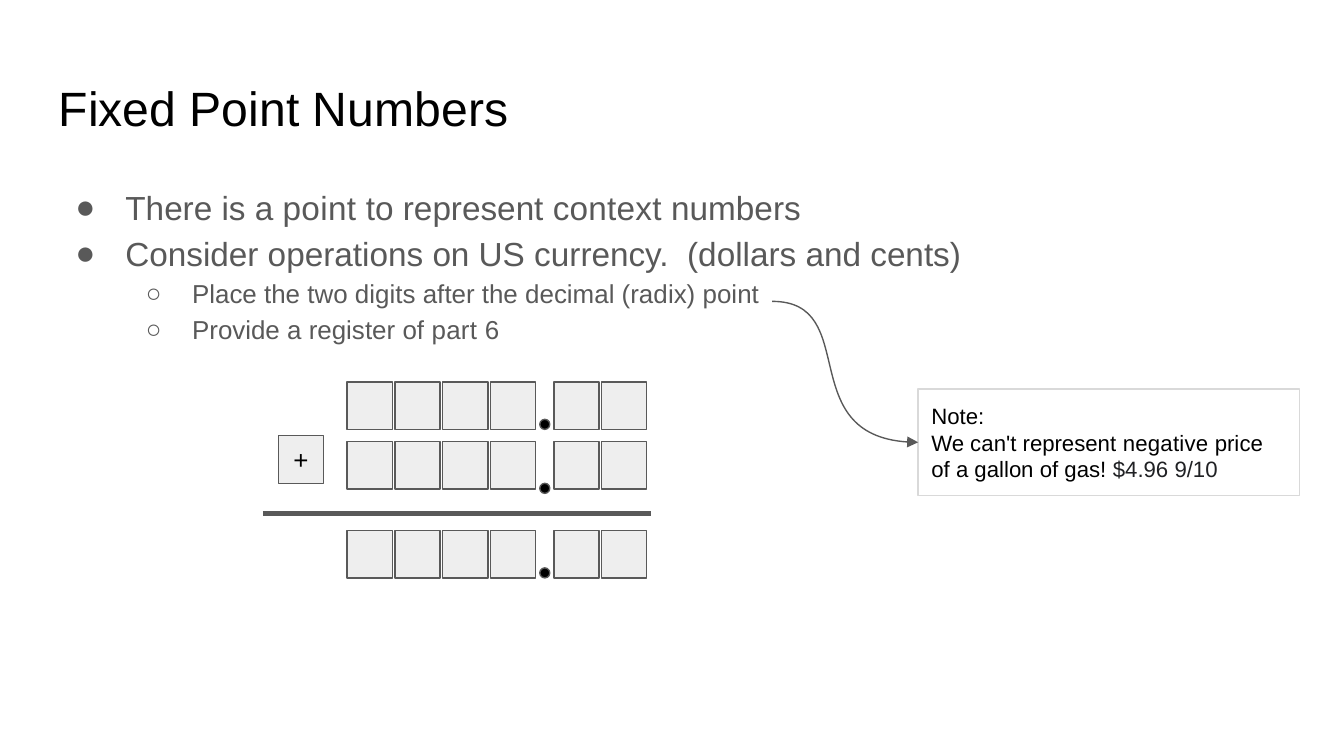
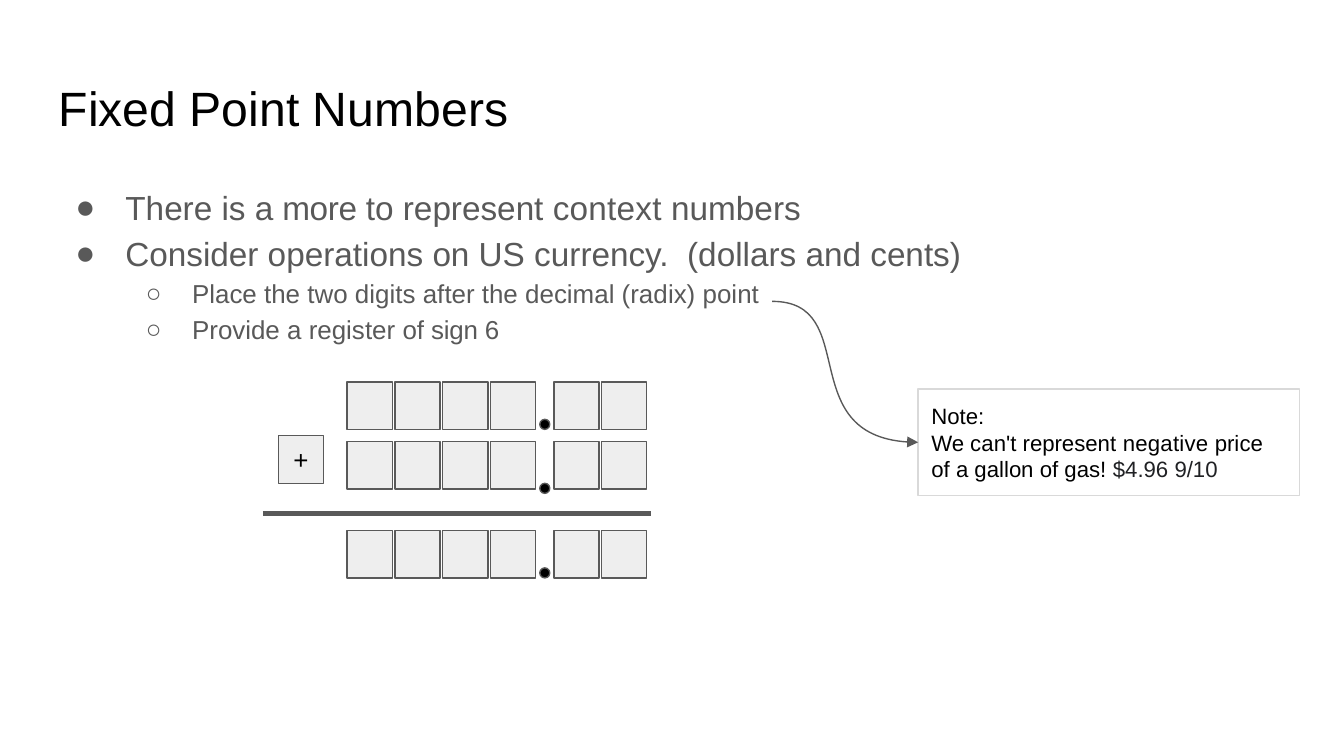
a point: point -> more
part: part -> sign
